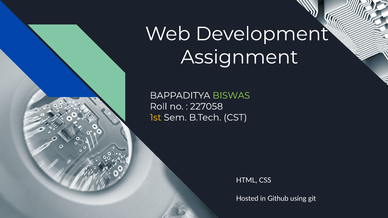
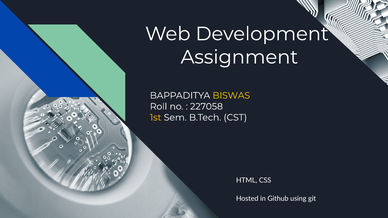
BISWAS colour: light green -> yellow
